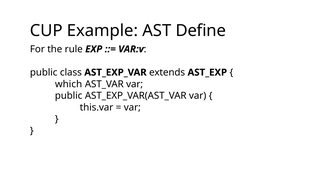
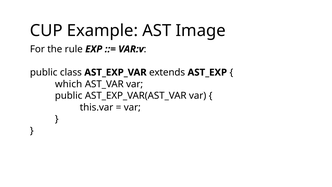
Define: Define -> Image
